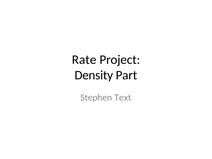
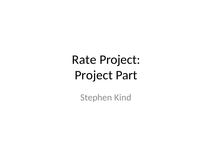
Density at (94, 75): Density -> Project
Text: Text -> Kind
